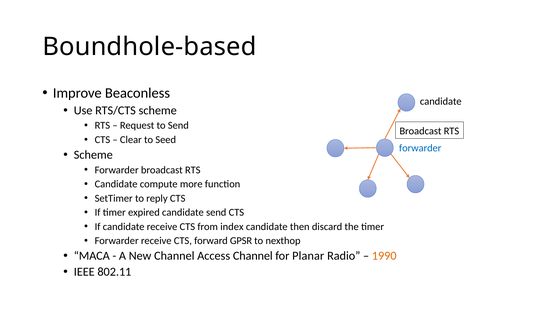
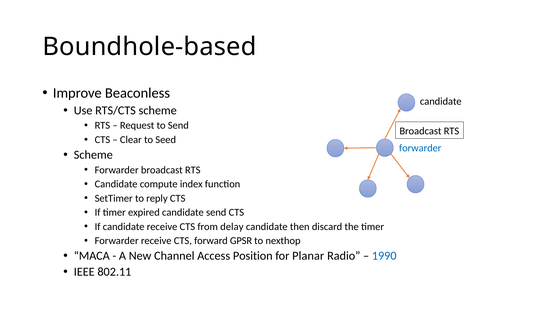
more: more -> index
index: index -> delay
Access Channel: Channel -> Position
1990 colour: orange -> blue
